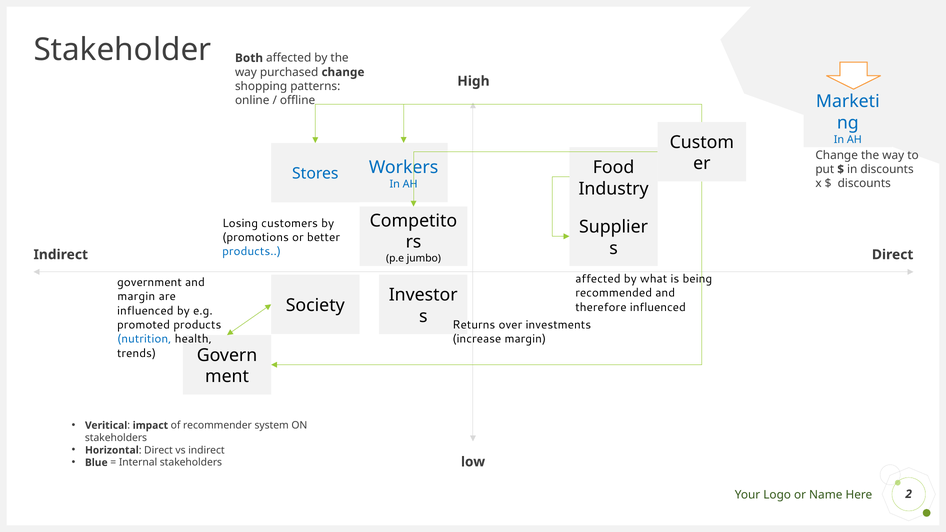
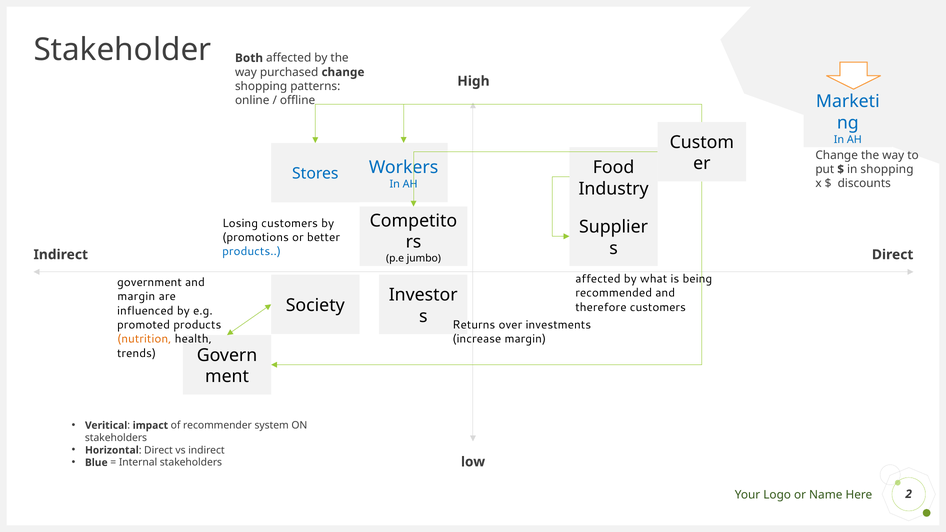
in discounts: discounts -> shopping
therefore influenced: influenced -> customers
nutrition colour: blue -> orange
